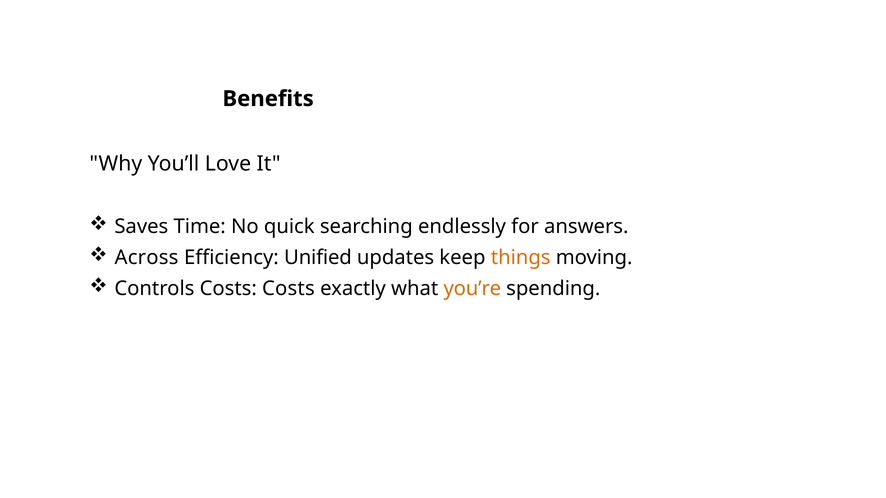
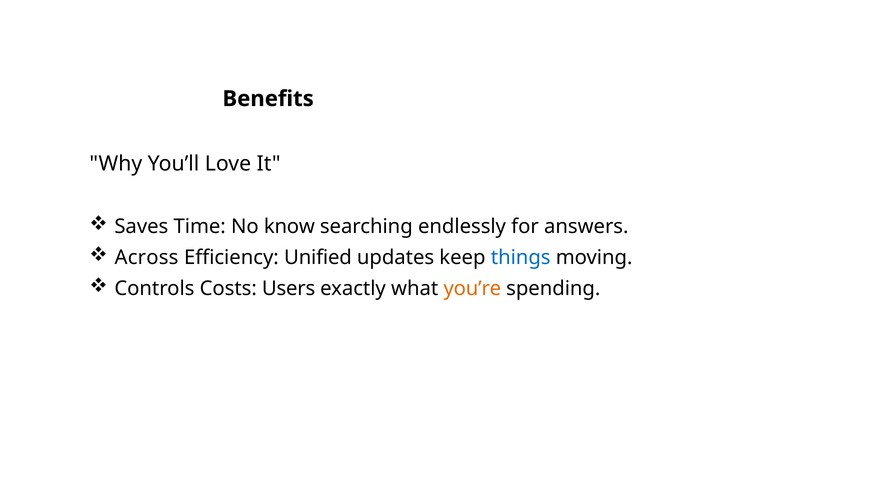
quick: quick -> know
things colour: orange -> blue
Costs Costs: Costs -> Users
